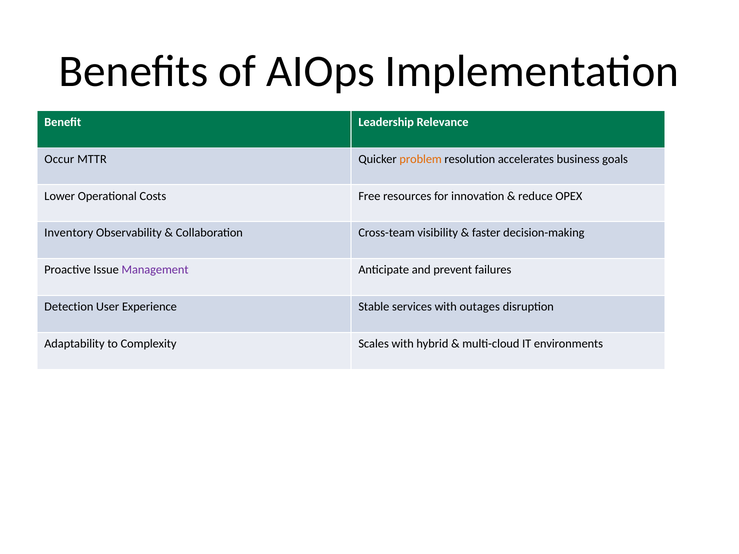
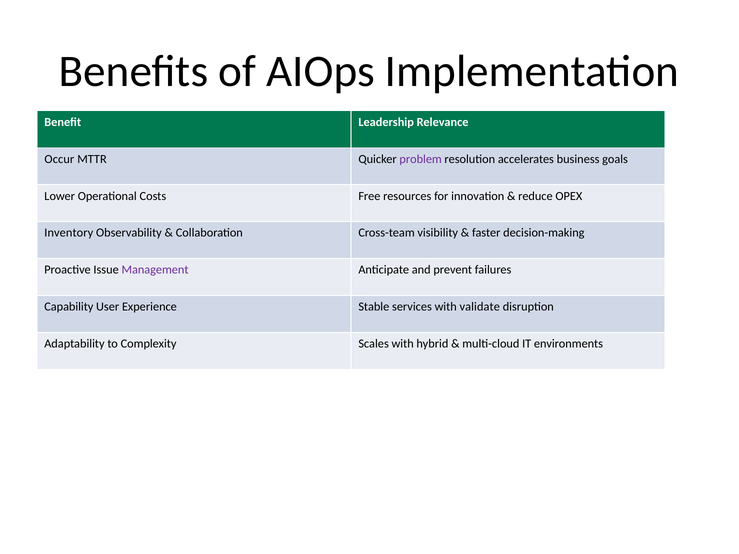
problem colour: orange -> purple
Detection: Detection -> Capability
outages: outages -> validate
